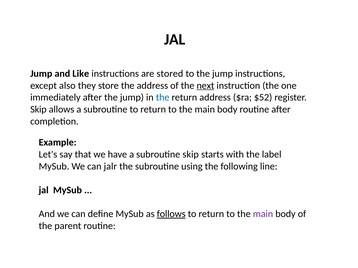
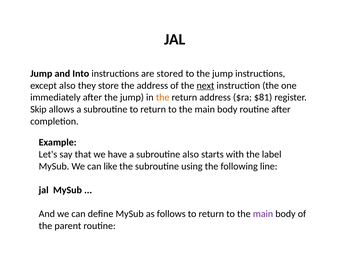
Like: Like -> Into
the at (163, 98) colour: blue -> orange
$52: $52 -> $81
subroutine skip: skip -> also
jalr: jalr -> like
follows underline: present -> none
